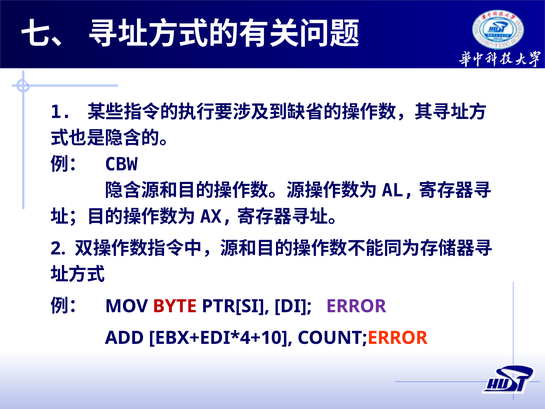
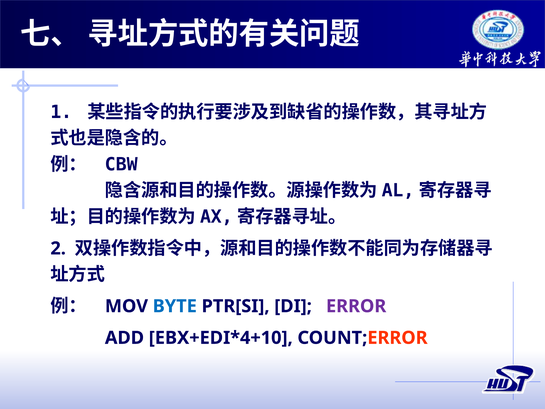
BYTE colour: red -> blue
